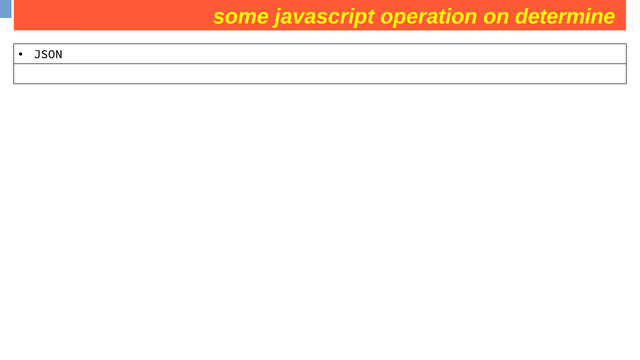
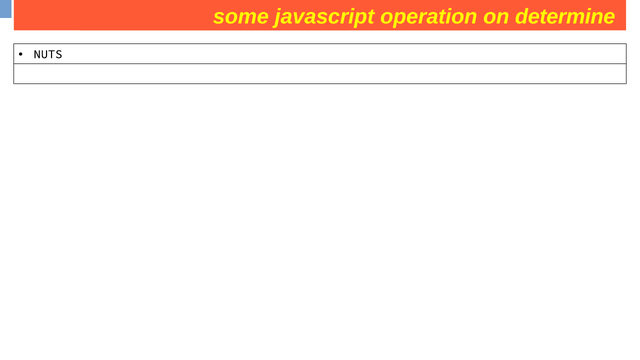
JSON: JSON -> NUTS
